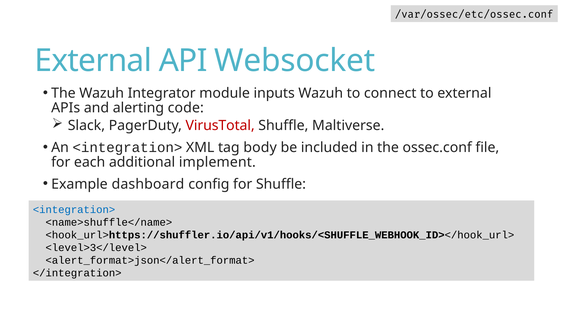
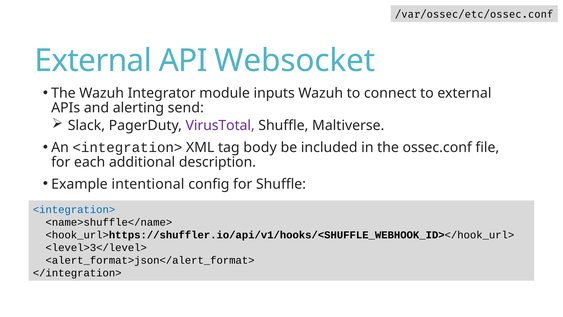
code: code -> send
VirusTotal colour: red -> purple
implement: implement -> description
dashboard: dashboard -> intentional
